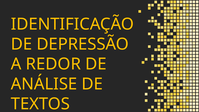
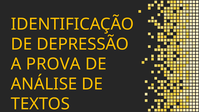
REDOR: REDOR -> PROVA
